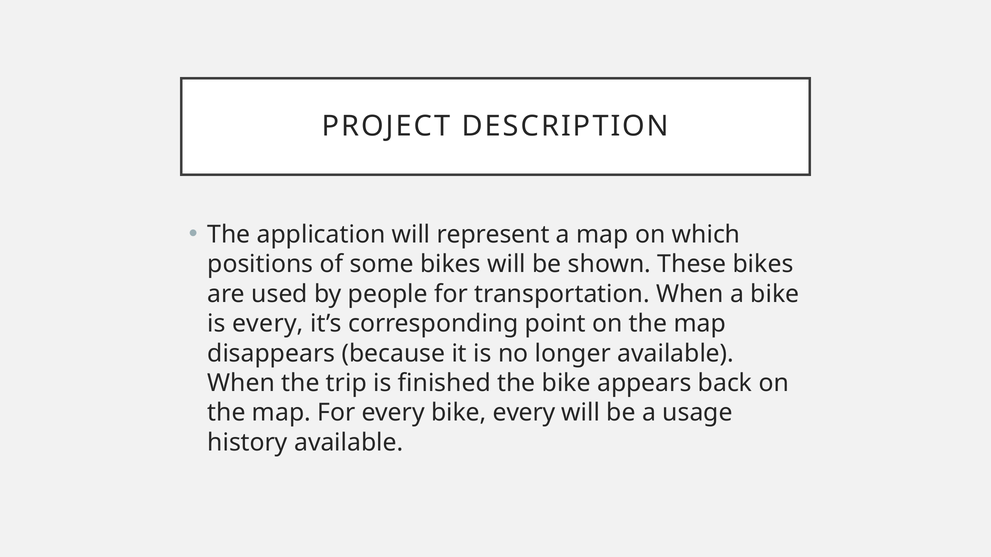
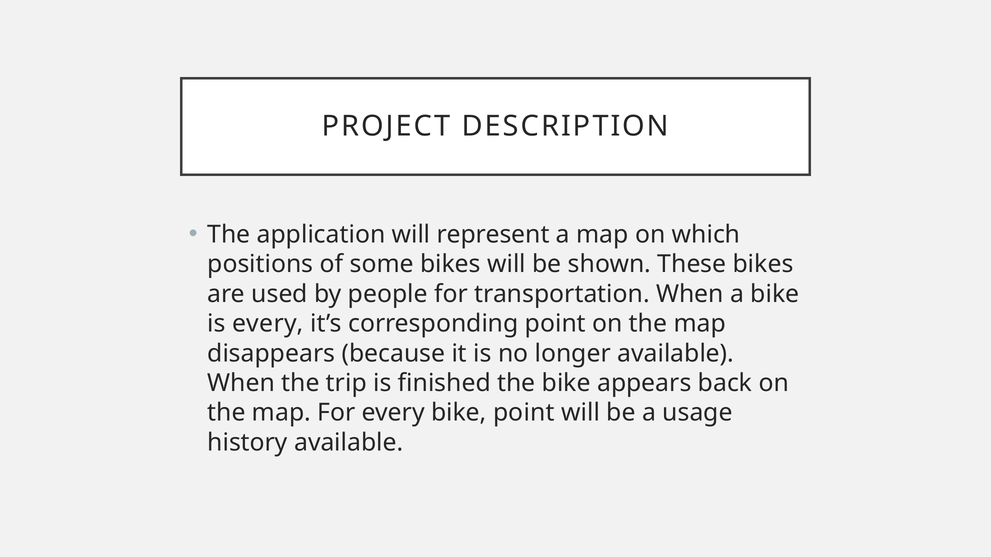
bike every: every -> point
